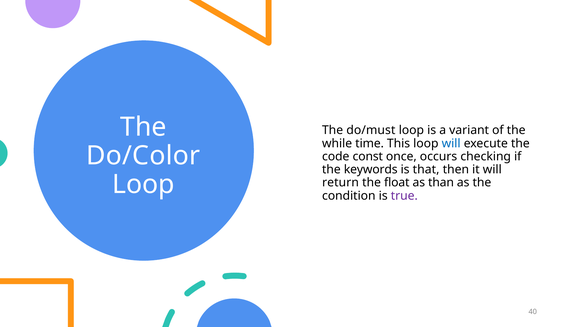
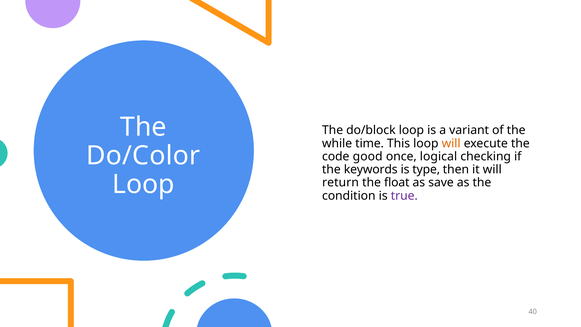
do/must: do/must -> do/block
will at (451, 143) colour: blue -> orange
const: const -> good
occurs: occurs -> logical
that: that -> type
than: than -> save
